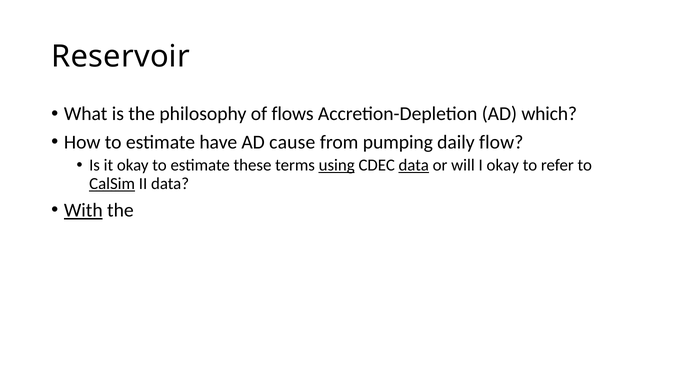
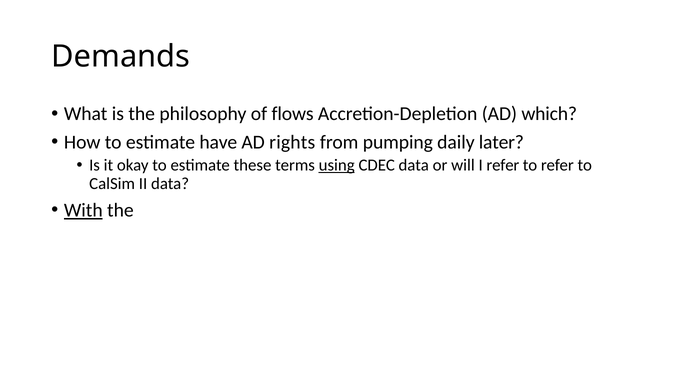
Reservoir: Reservoir -> Demands
cause: cause -> rights
flow: flow -> later
data at (414, 165) underline: present -> none
I okay: okay -> refer
CalSim underline: present -> none
